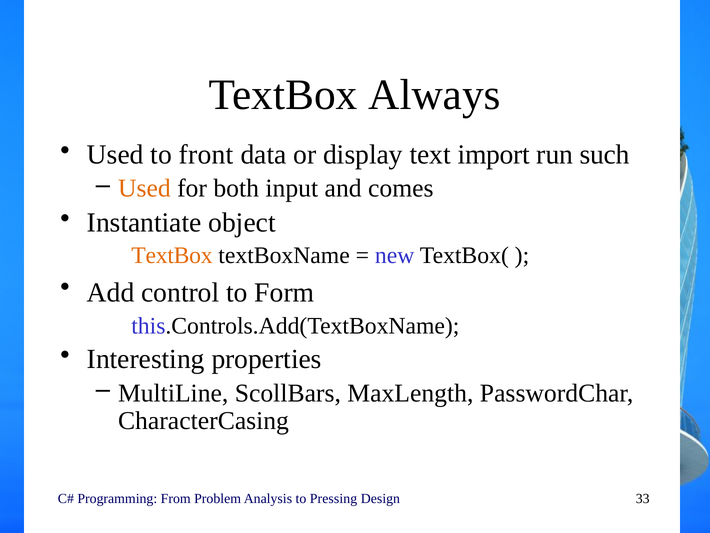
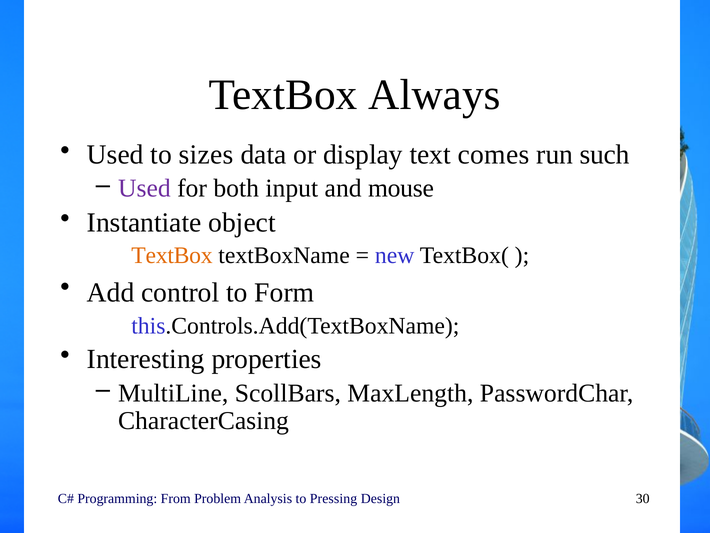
front: front -> sizes
import: import -> comes
Used at (144, 188) colour: orange -> purple
comes: comes -> mouse
33: 33 -> 30
